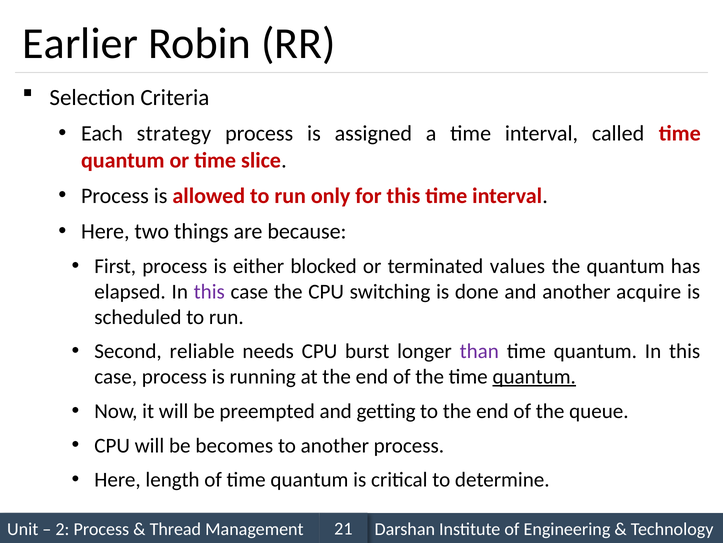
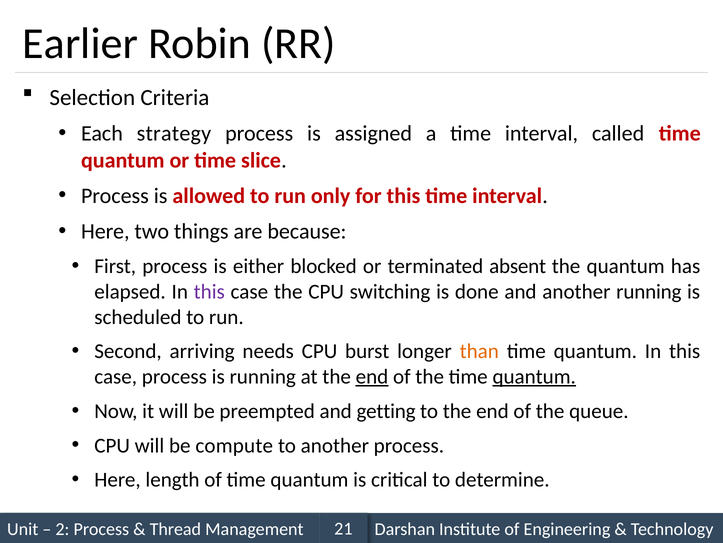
values: values -> absent
another acquire: acquire -> running
reliable: reliable -> arriving
than colour: purple -> orange
end at (372, 376) underline: none -> present
becomes: becomes -> compute
